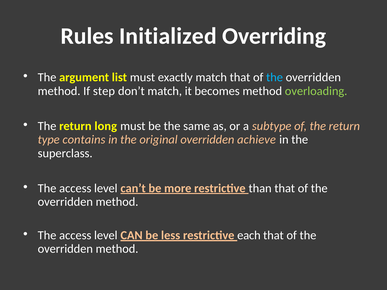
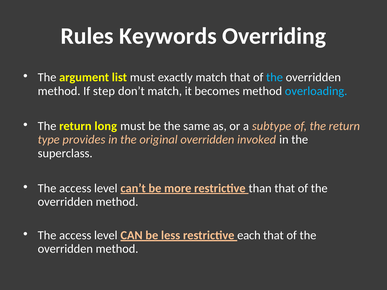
Initialized: Initialized -> Keywords
overloading colour: light green -> light blue
contains: contains -> provides
achieve: achieve -> invoked
